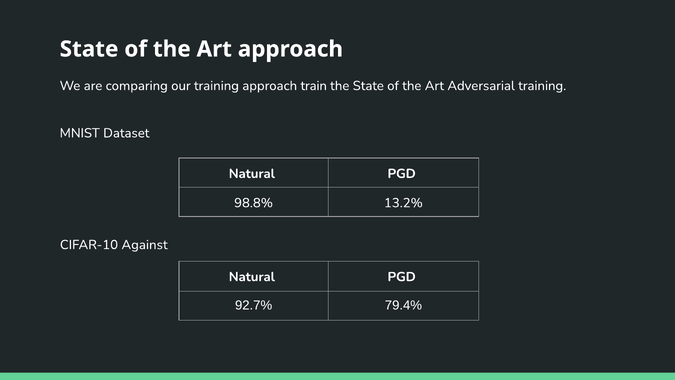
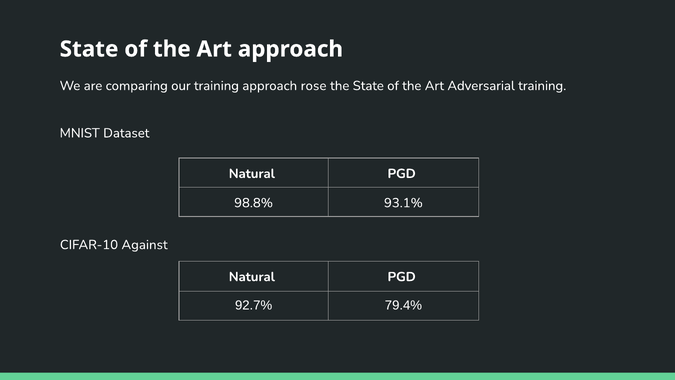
train: train -> rose
13.2%: 13.2% -> 93.1%
